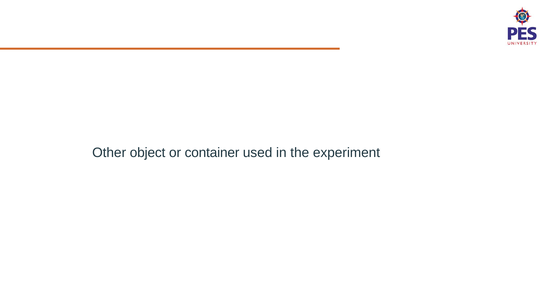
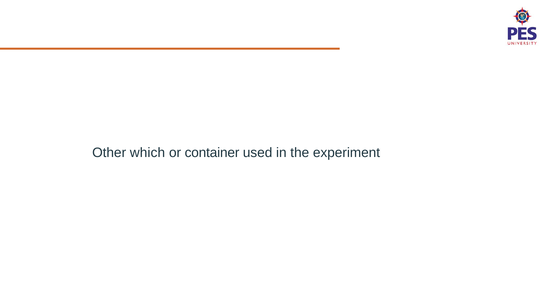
object: object -> which
